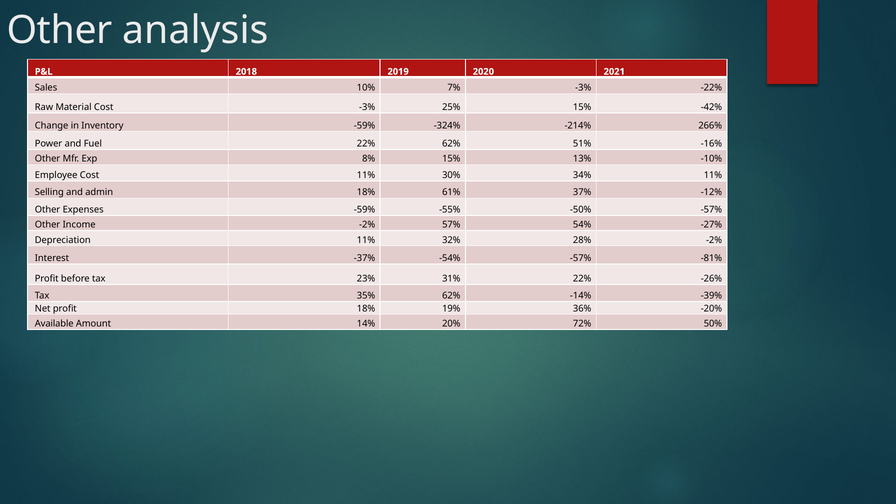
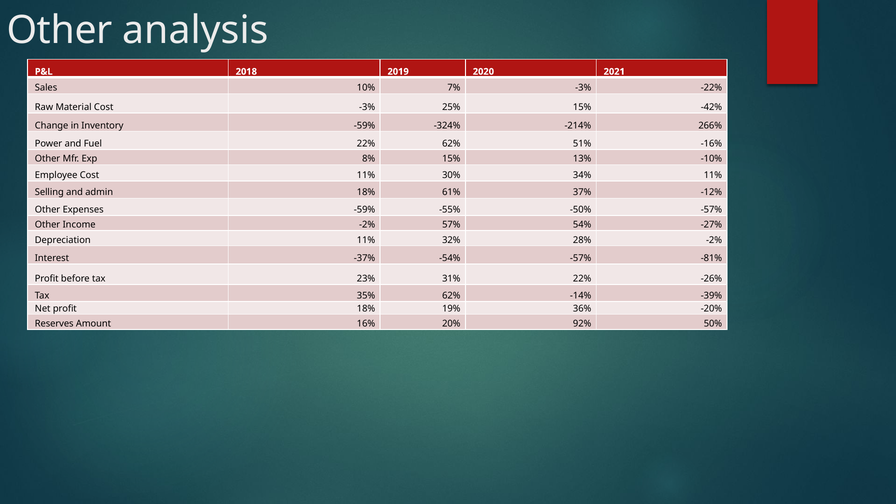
Available: Available -> Reserves
14%: 14% -> 16%
72%: 72% -> 92%
